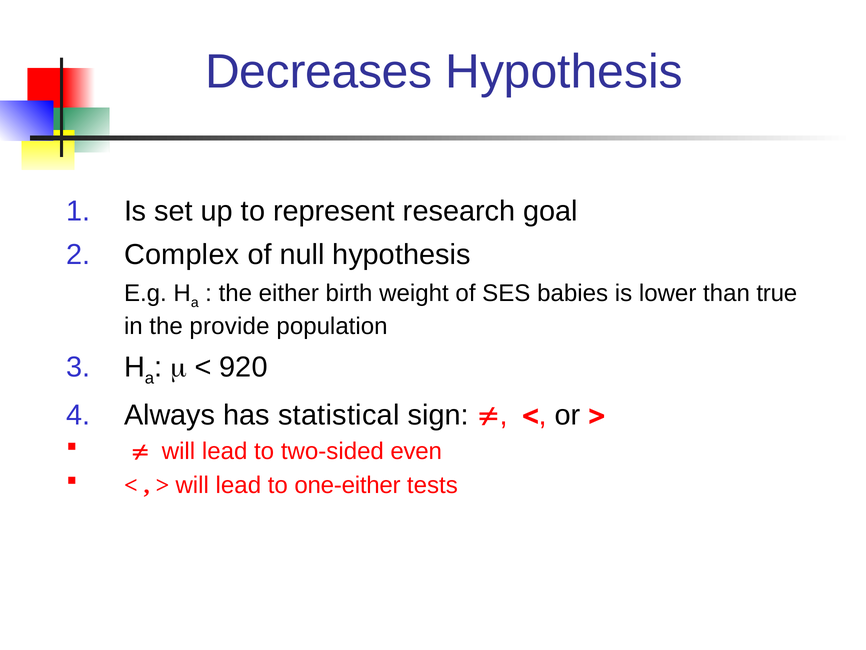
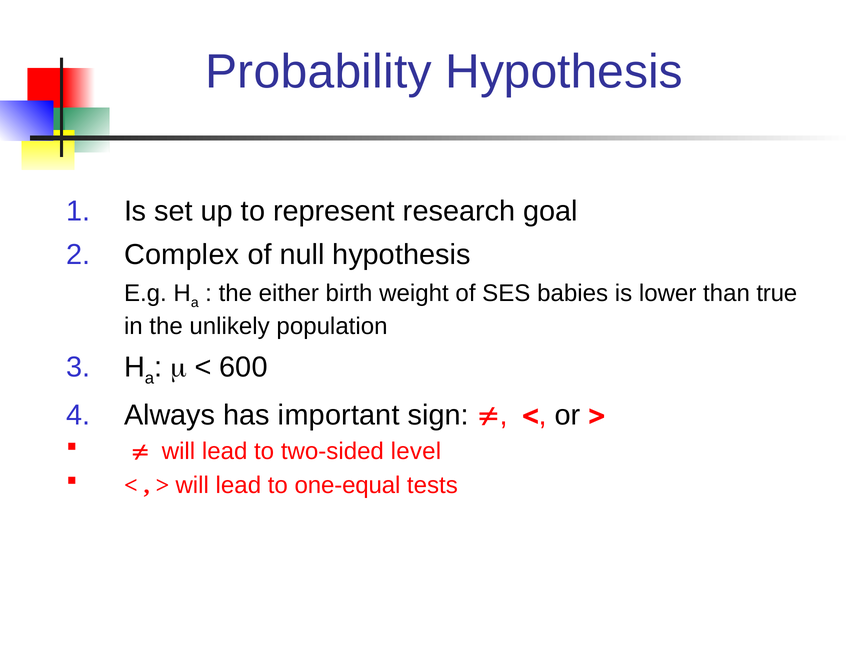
Decreases: Decreases -> Probability
provide: provide -> unlikely
920: 920 -> 600
statistical: statistical -> important
even: even -> level
one-either: one-either -> one-equal
